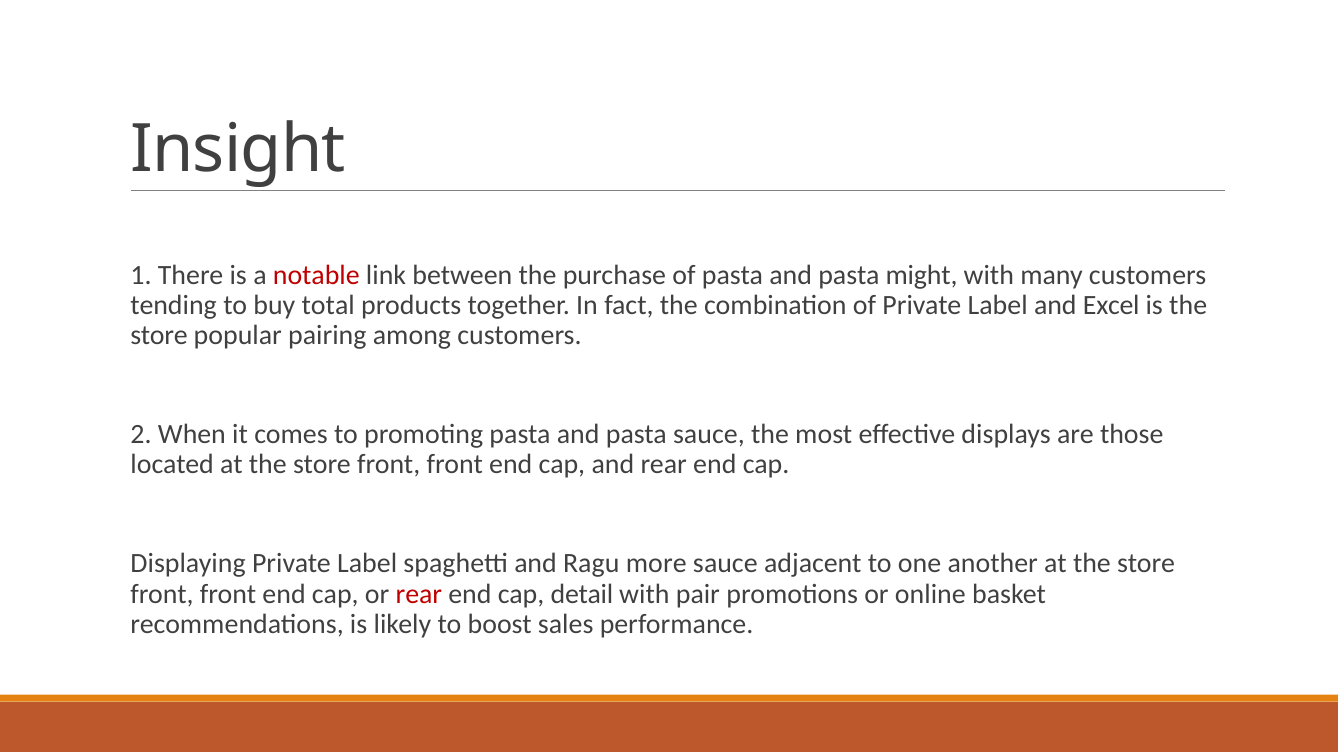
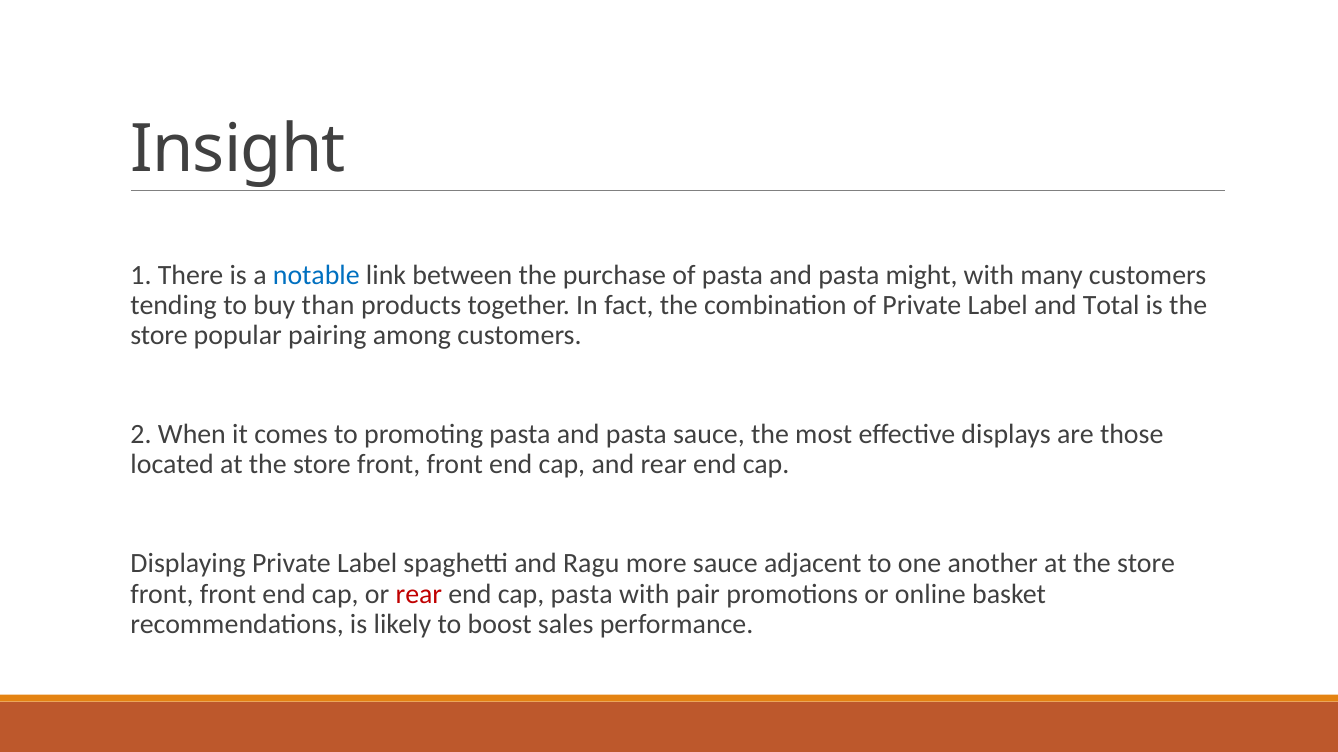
notable colour: red -> blue
total: total -> than
Excel: Excel -> Total
cap detail: detail -> pasta
